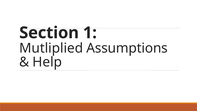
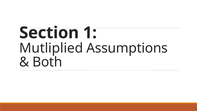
Help: Help -> Both
